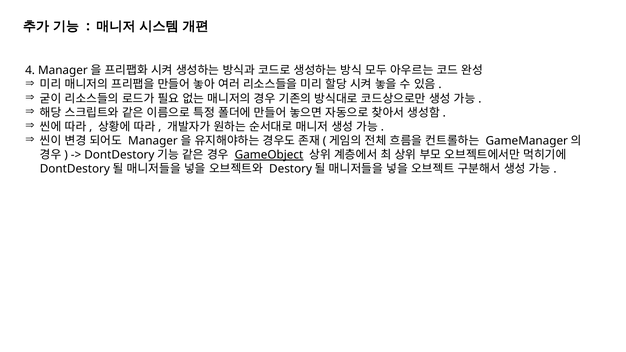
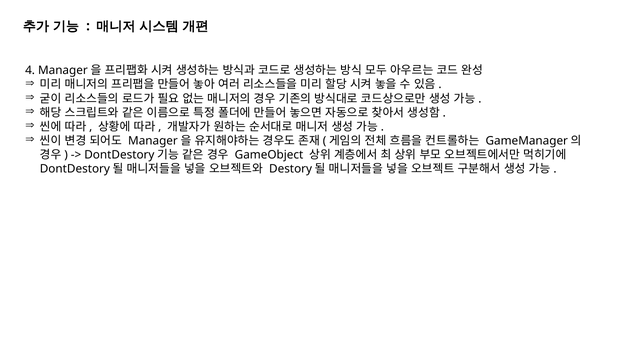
GameObject underline: present -> none
